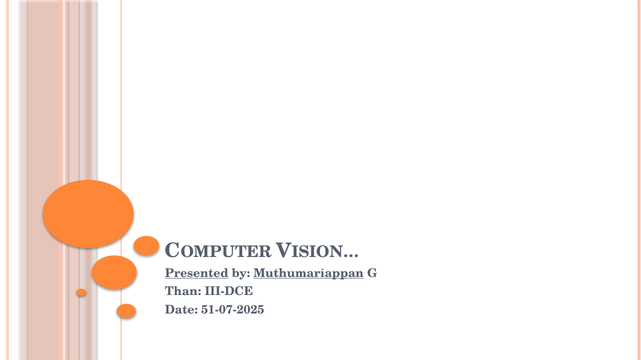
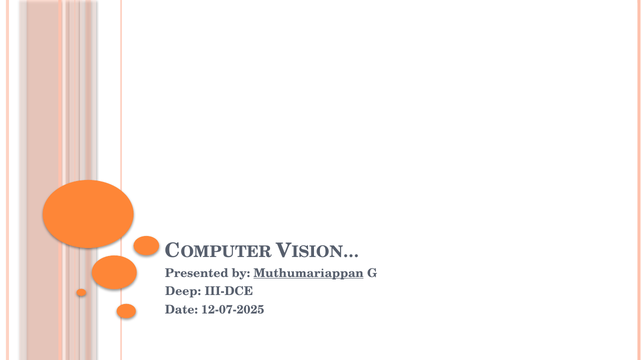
Presented underline: present -> none
Than: Than -> Deep
51-07-2025: 51-07-2025 -> 12-07-2025
